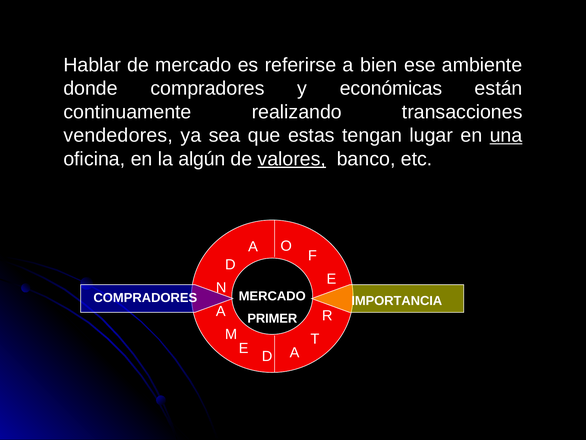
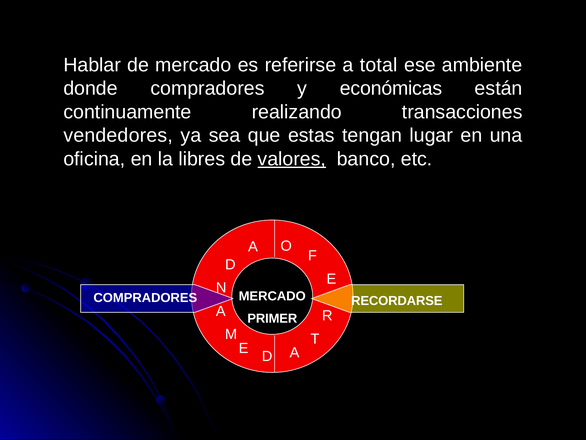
bien: bien -> total
una underline: present -> none
algún: algún -> libres
IMPORTANCIA: IMPORTANCIA -> RECORDARSE
